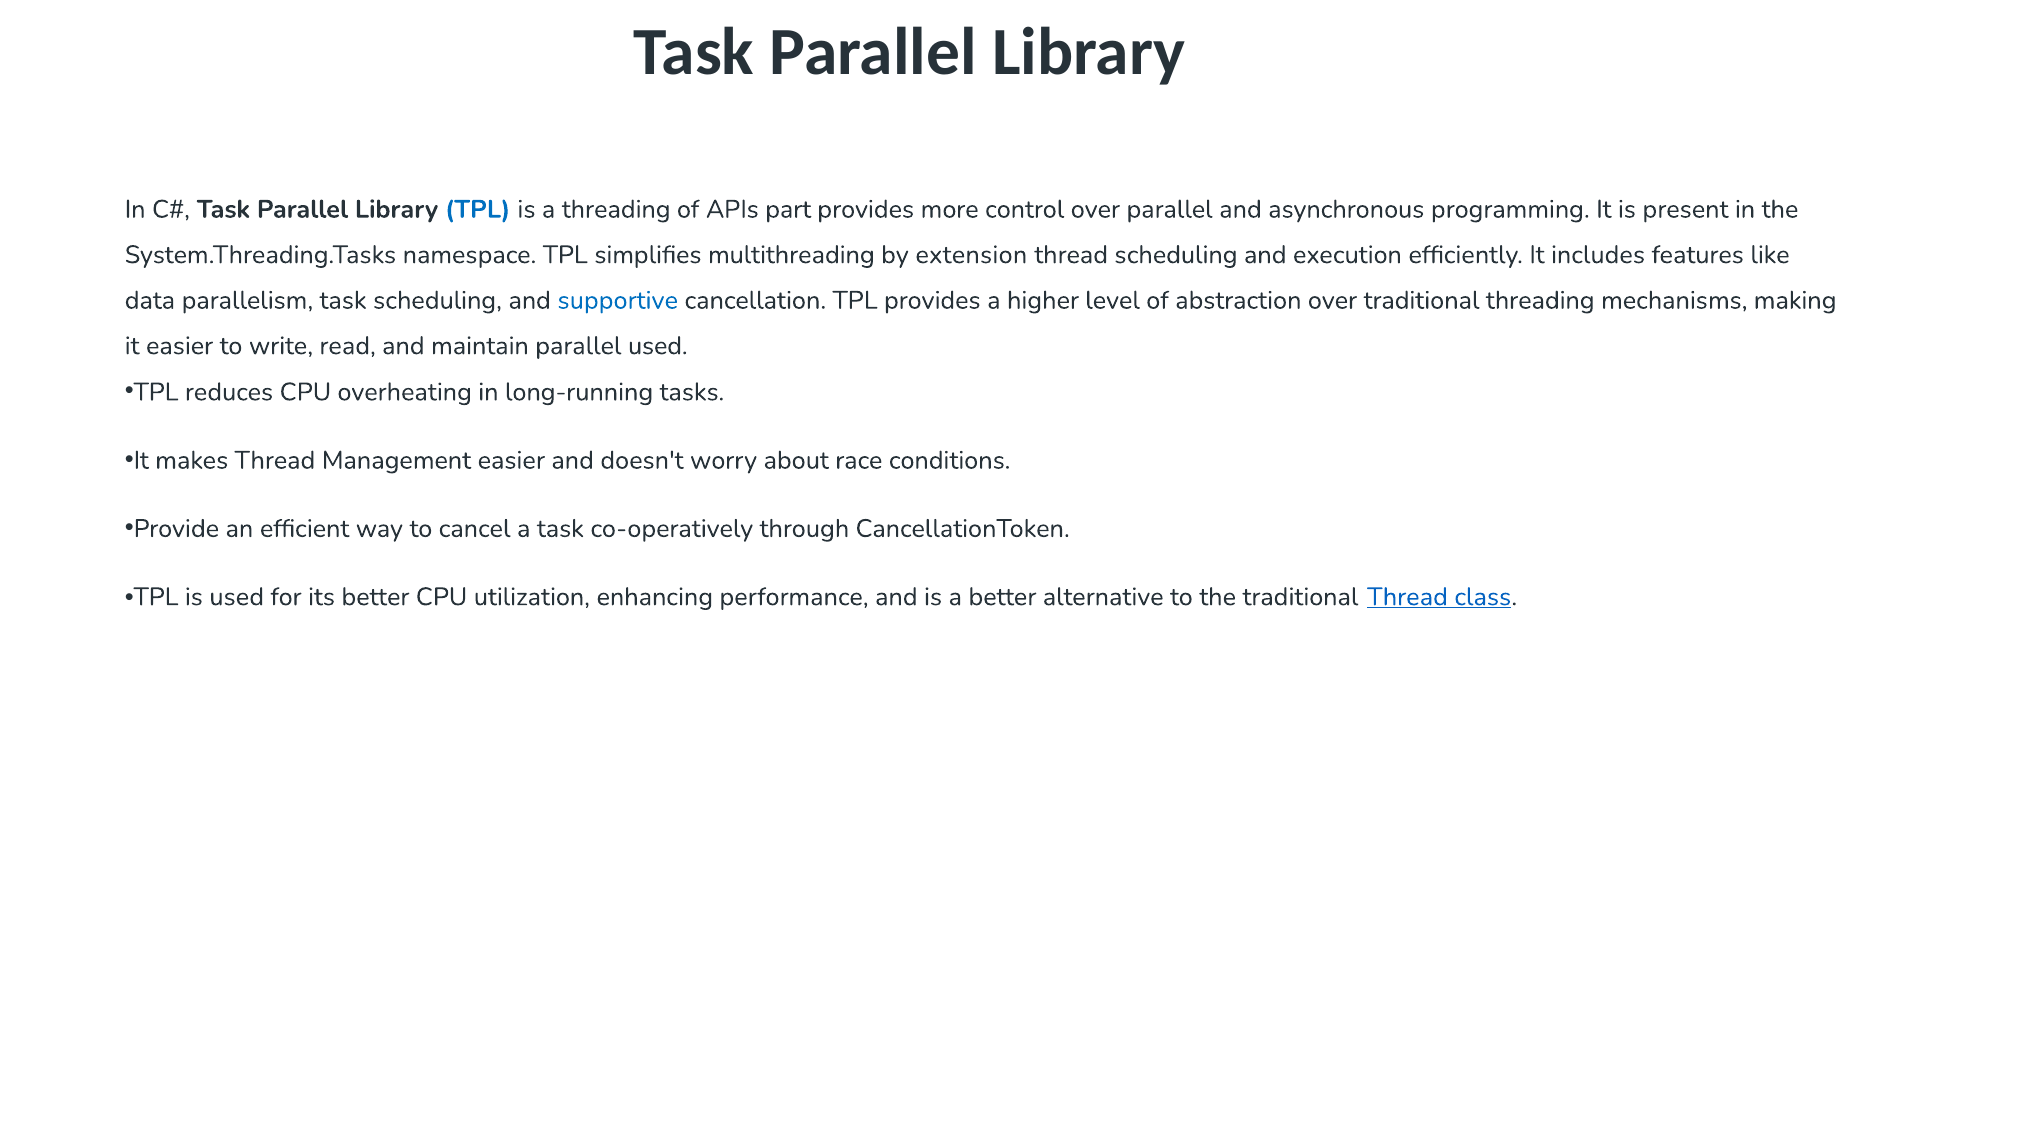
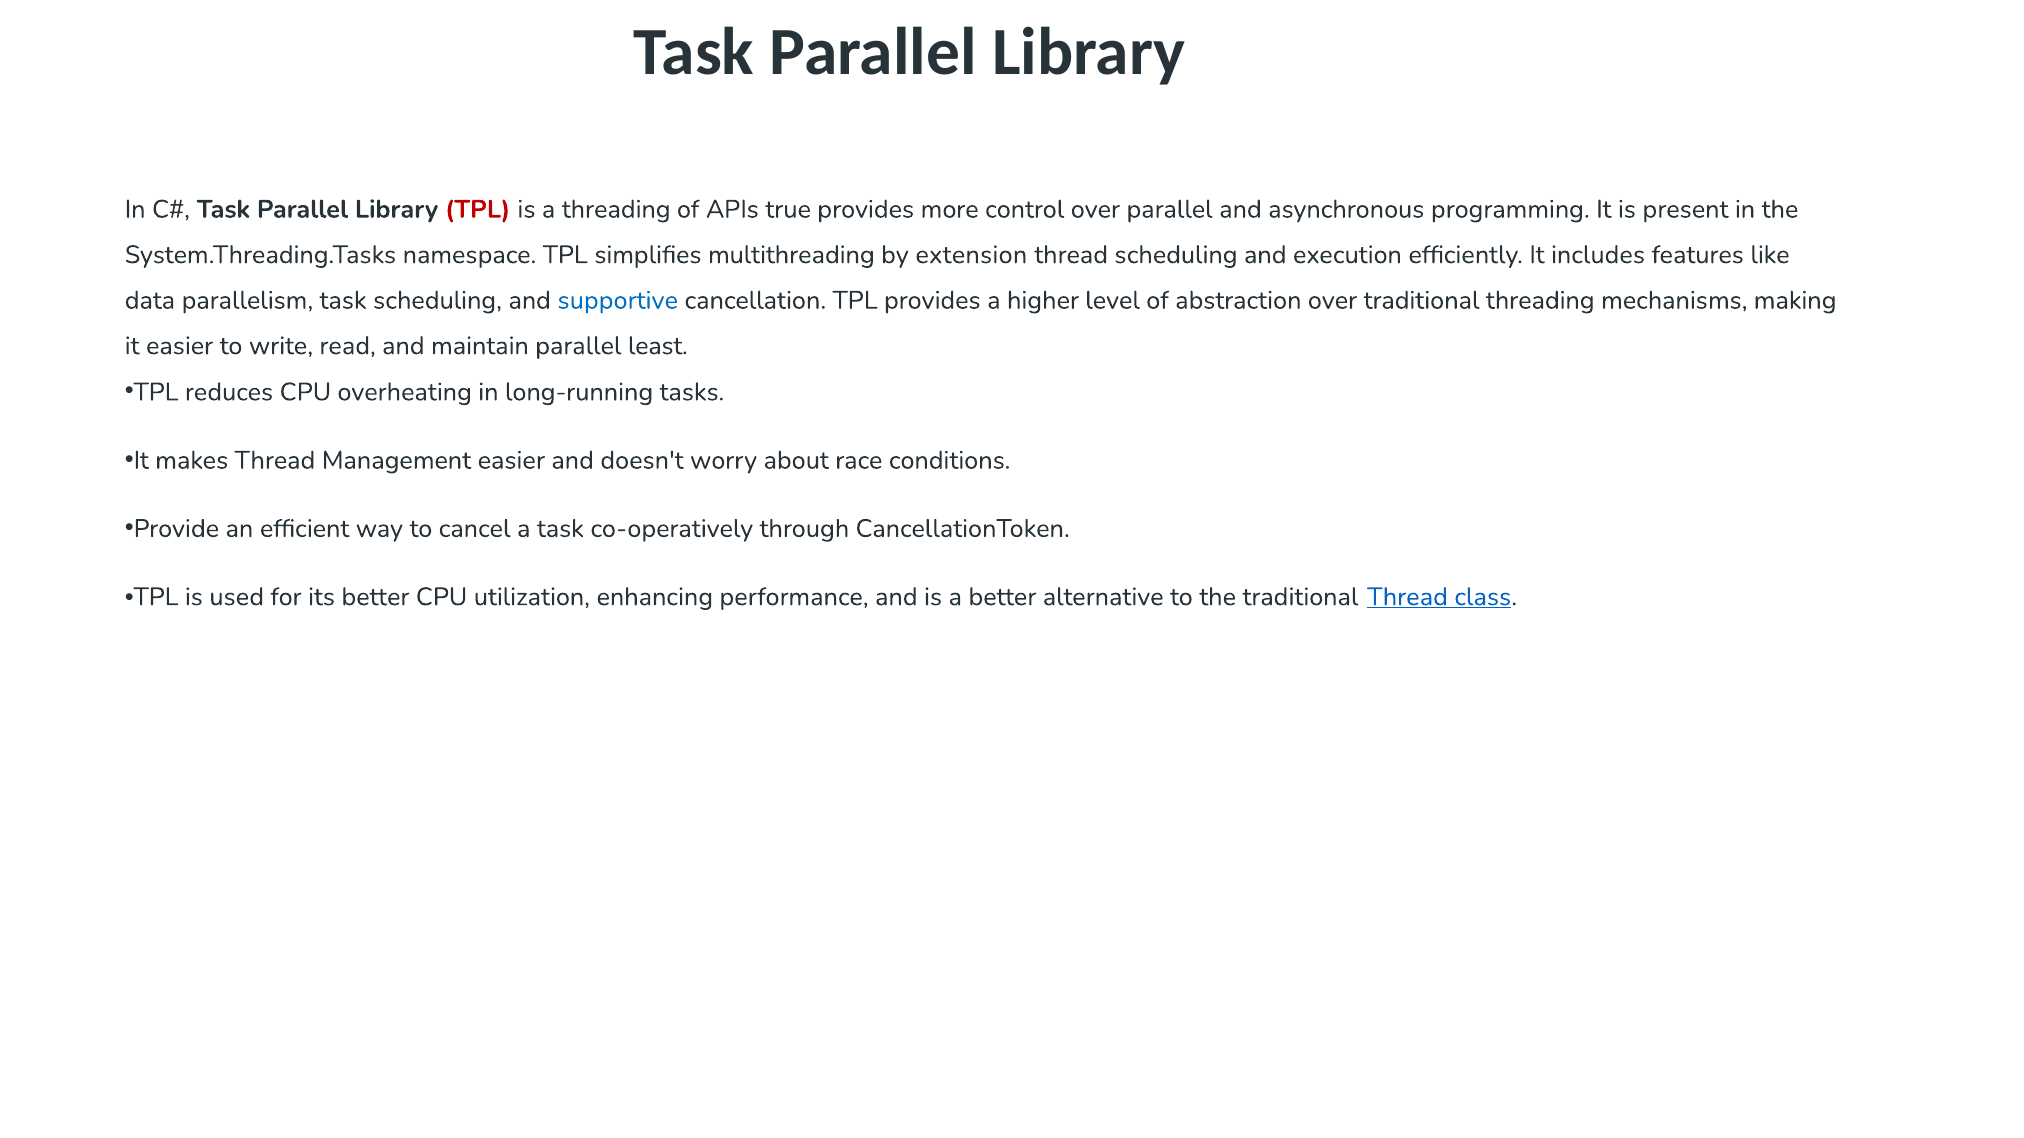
TPL at (478, 209) colour: blue -> red
part: part -> true
parallel used: used -> least
